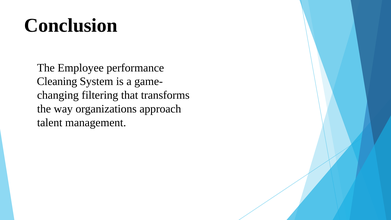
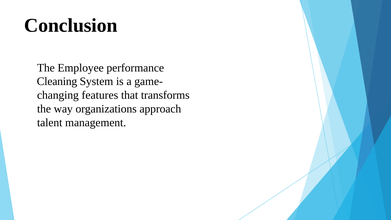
filtering: filtering -> features
